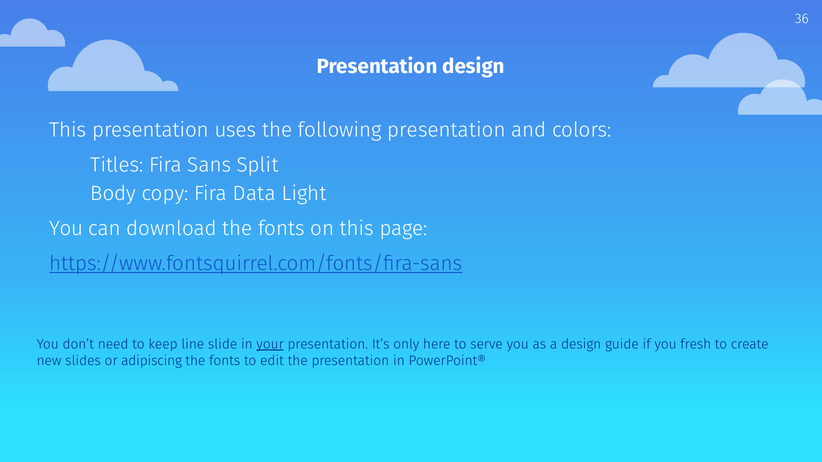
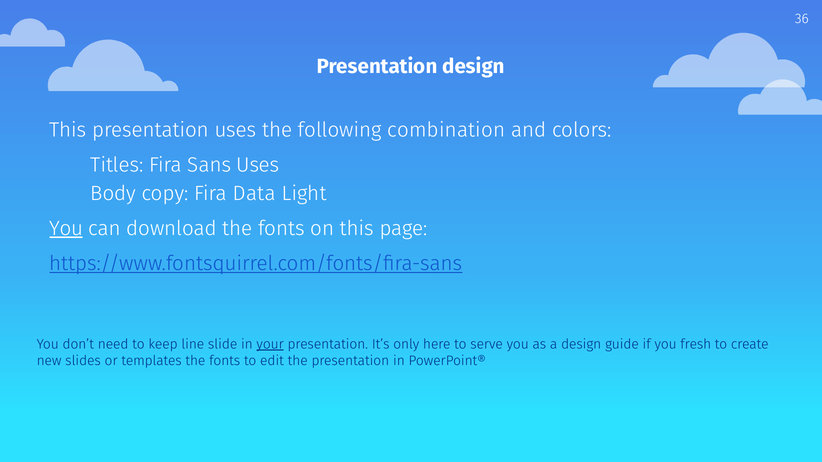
following presentation: presentation -> combination
Sans Split: Split -> Uses
You at (66, 229) underline: none -> present
adipiscing: adipiscing -> templates
